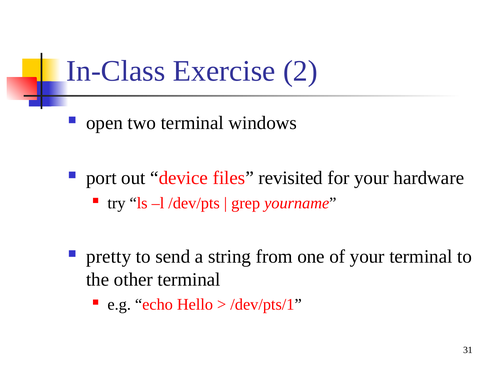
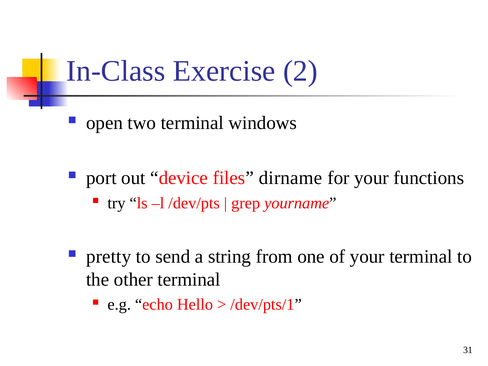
revisited: revisited -> dirname
hardware: hardware -> functions
